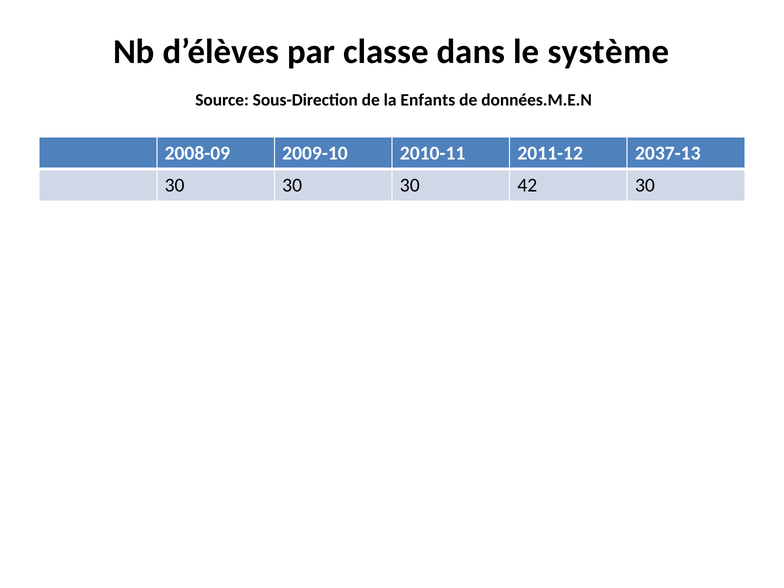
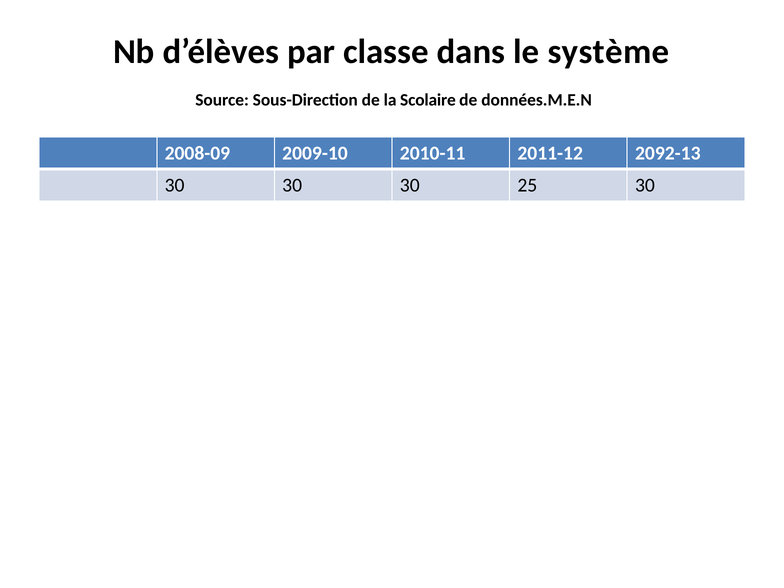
Enfants: Enfants -> Scolaire
2037-13: 2037-13 -> 2092-13
42: 42 -> 25
